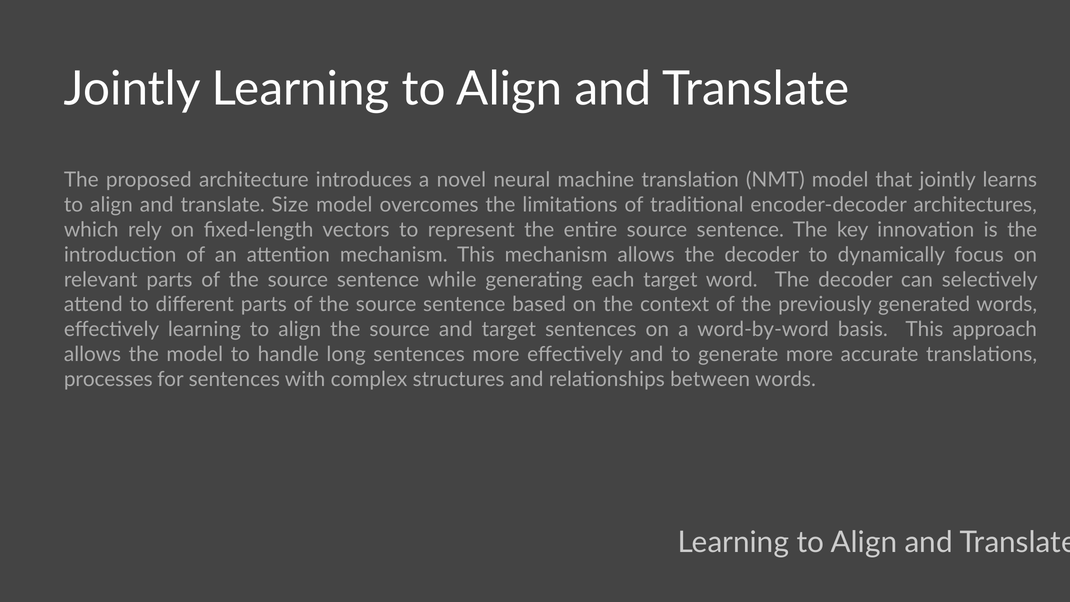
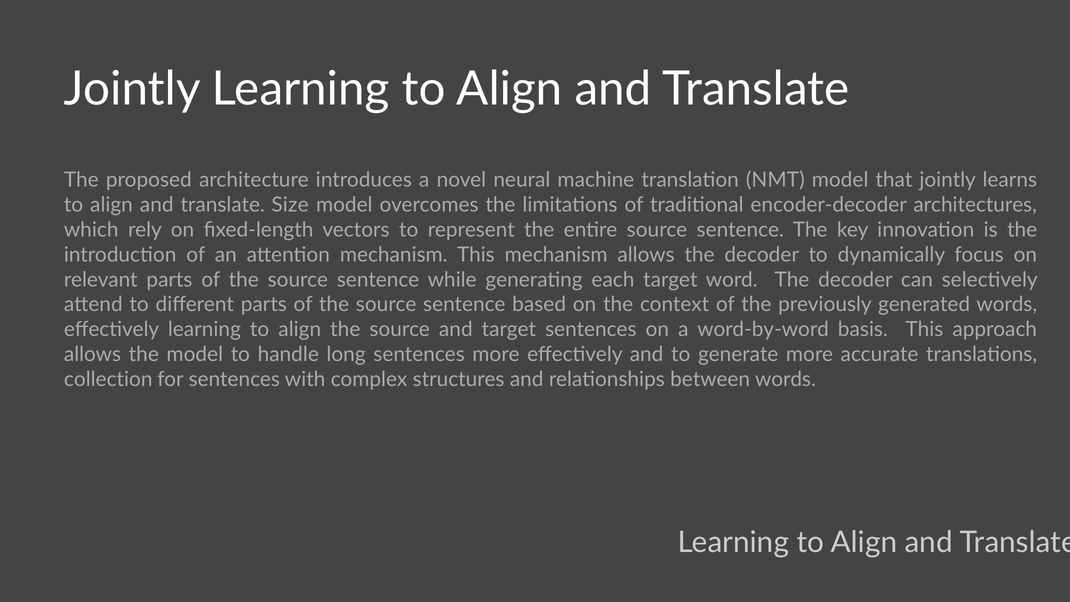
processes: processes -> collection
